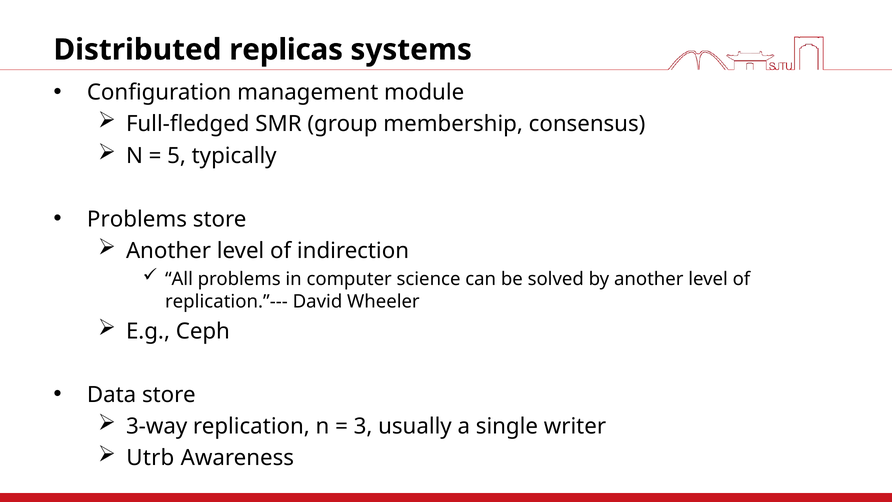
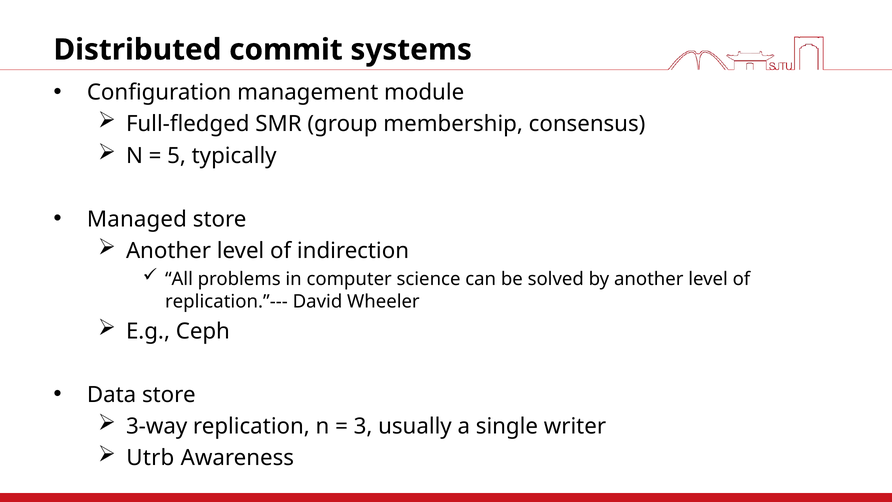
replicas: replicas -> commit
Problems at (137, 219): Problems -> Managed
